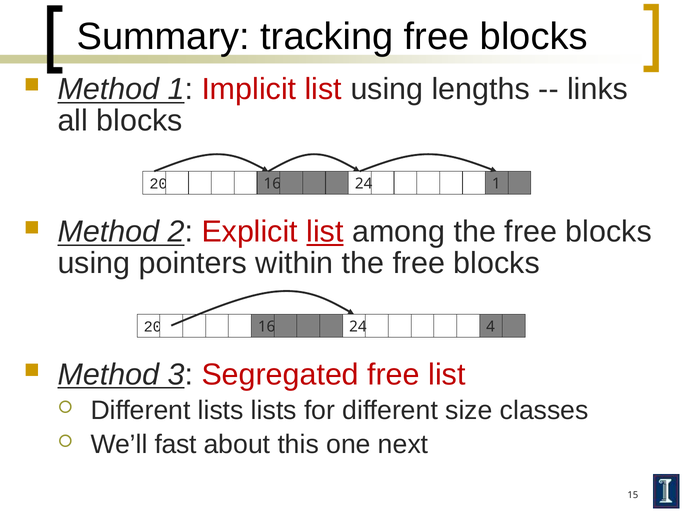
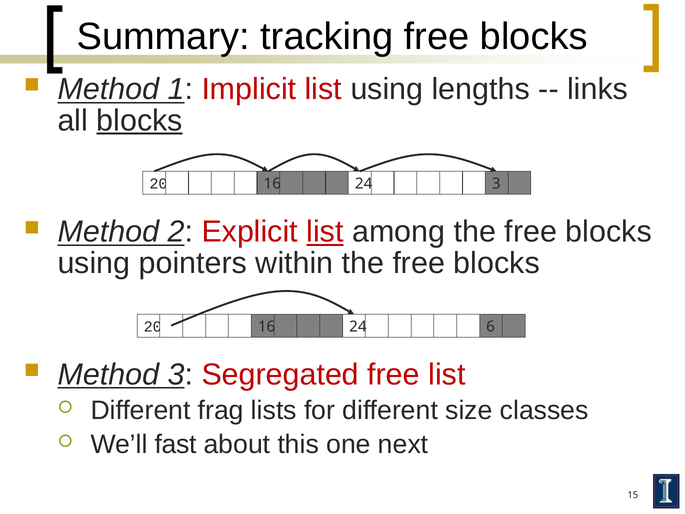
blocks at (140, 120) underline: none -> present
16 1: 1 -> 3
4: 4 -> 6
Different lists: lists -> frag
